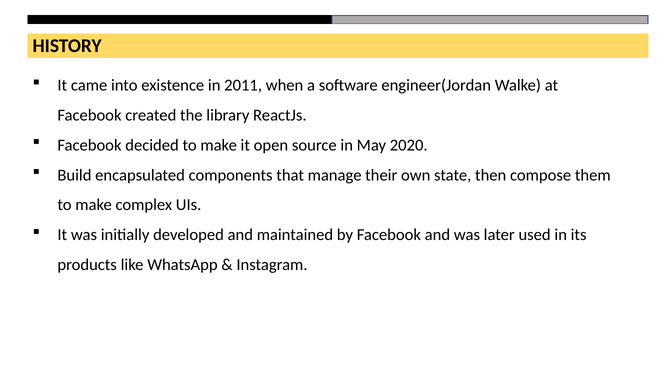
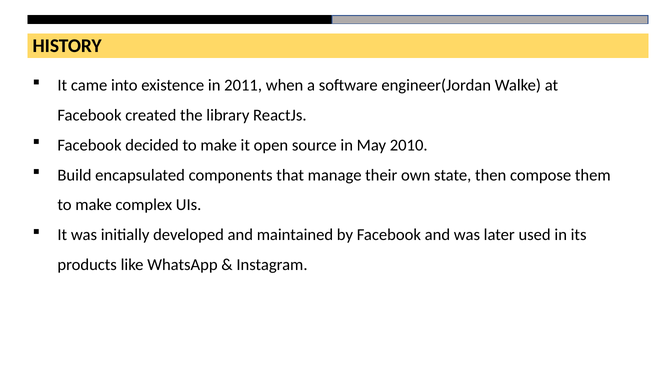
2020: 2020 -> 2010
